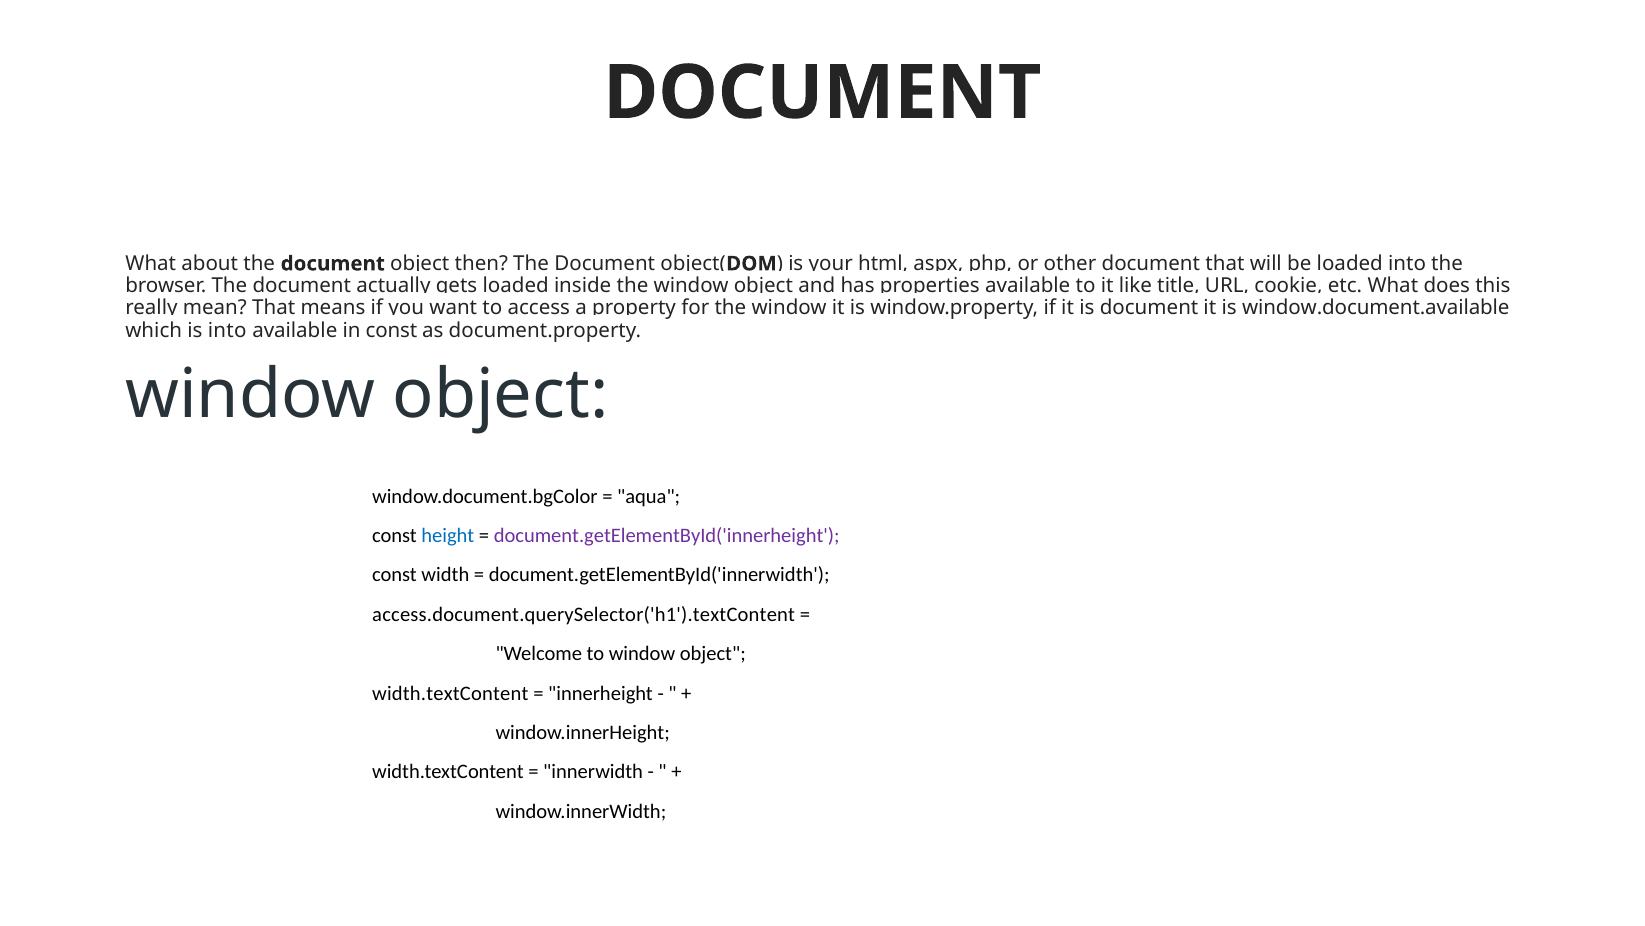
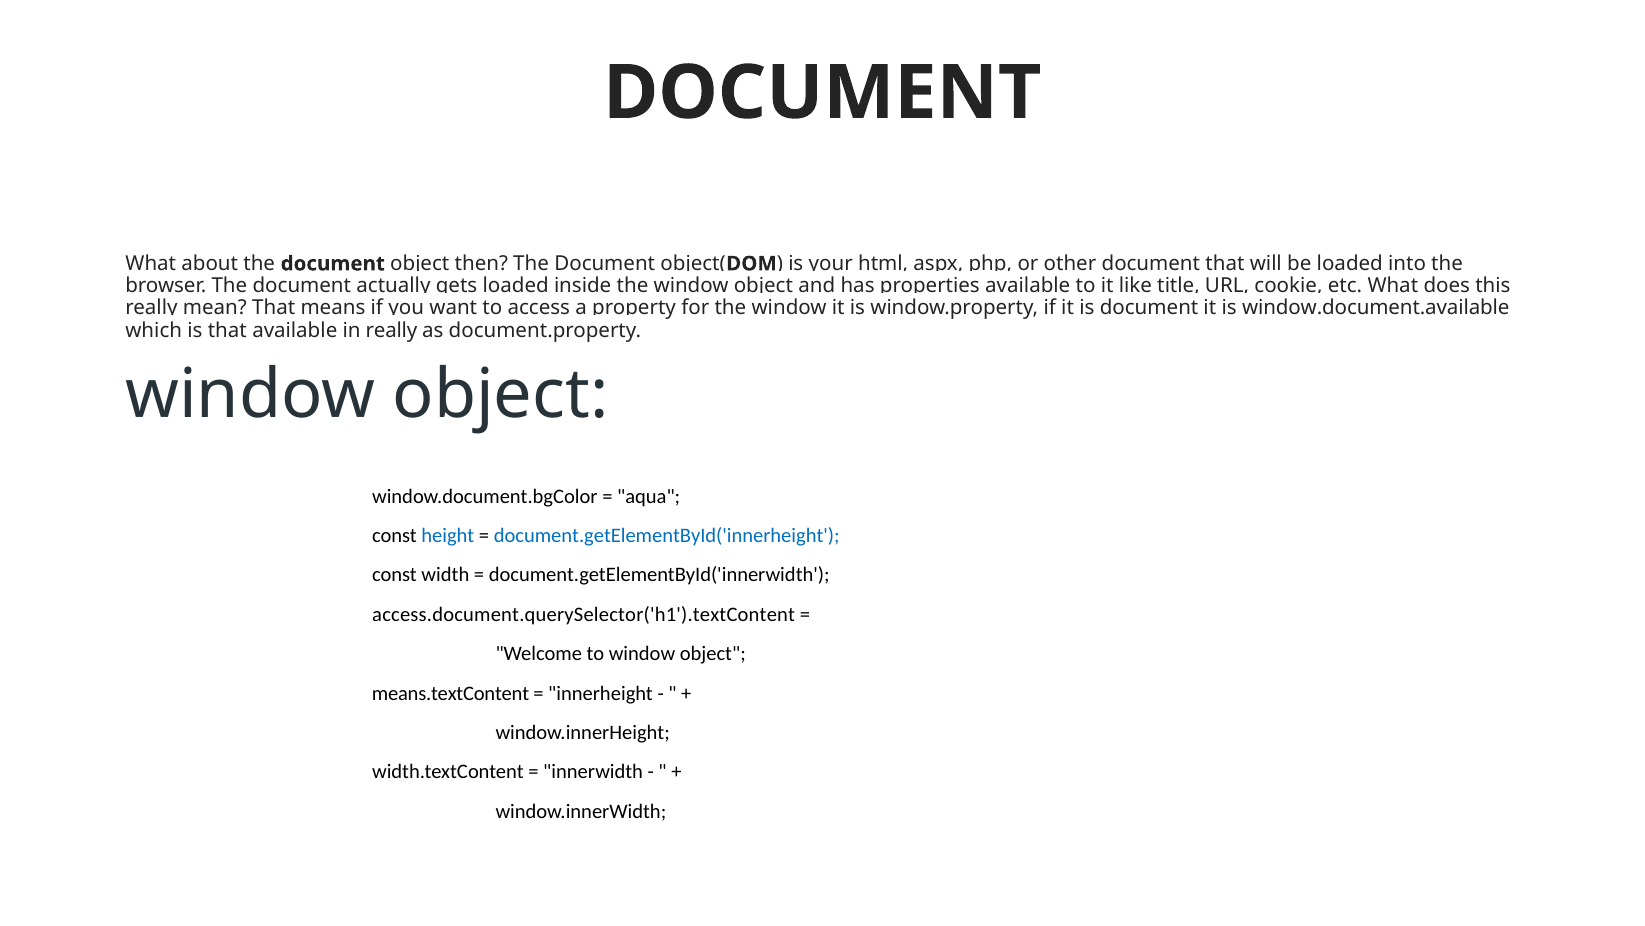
is into: into -> that
in const: const -> really
document.getElementById('innerheight colour: purple -> blue
width.textContent at (450, 693): width.textContent -> means.textContent
